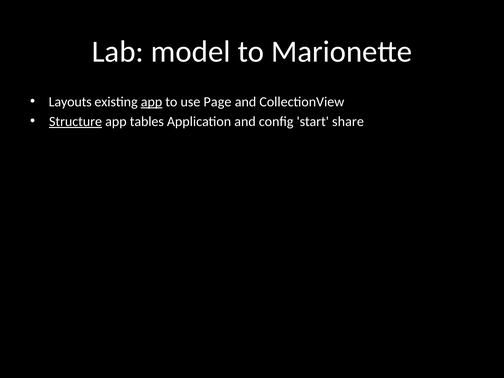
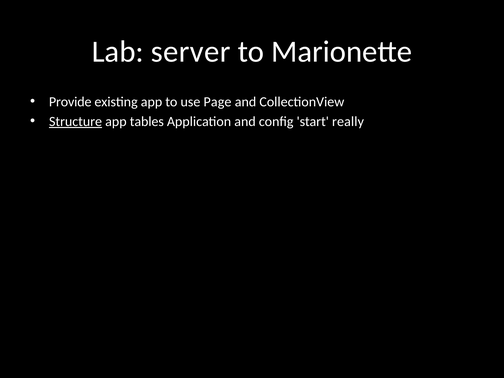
model: model -> server
Layouts: Layouts -> Provide
app at (152, 102) underline: present -> none
share: share -> really
